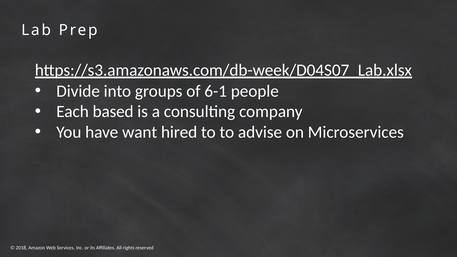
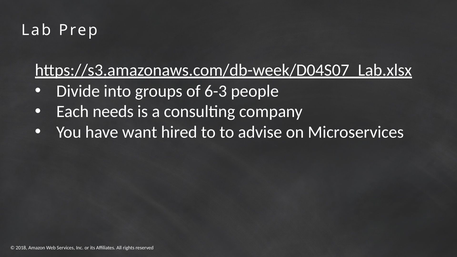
6-1: 6-1 -> 6-3
based: based -> needs
